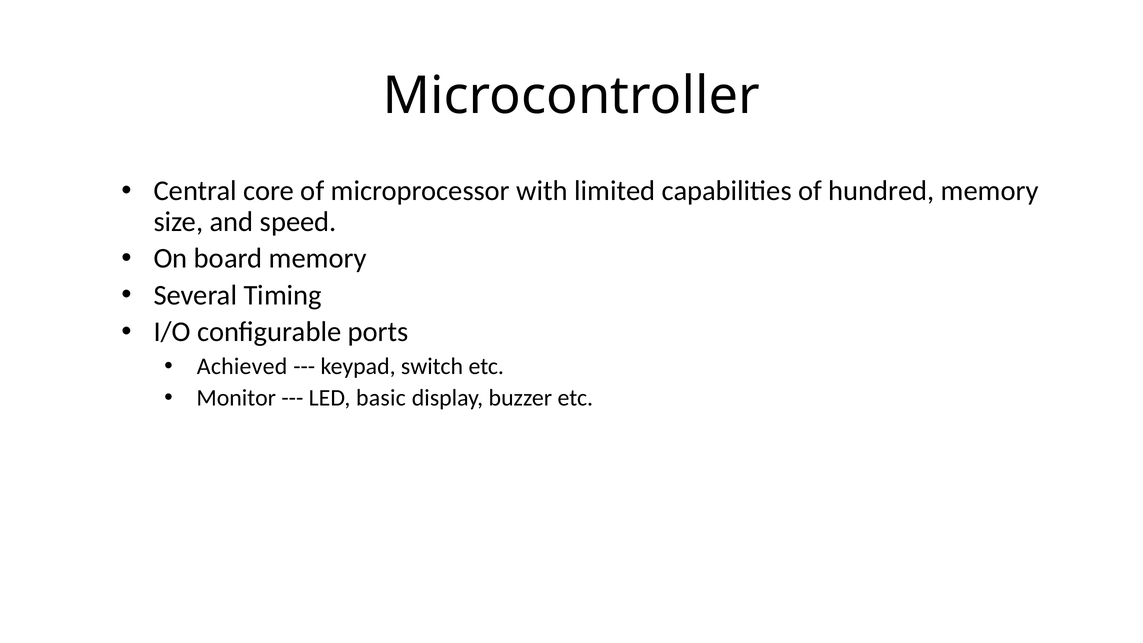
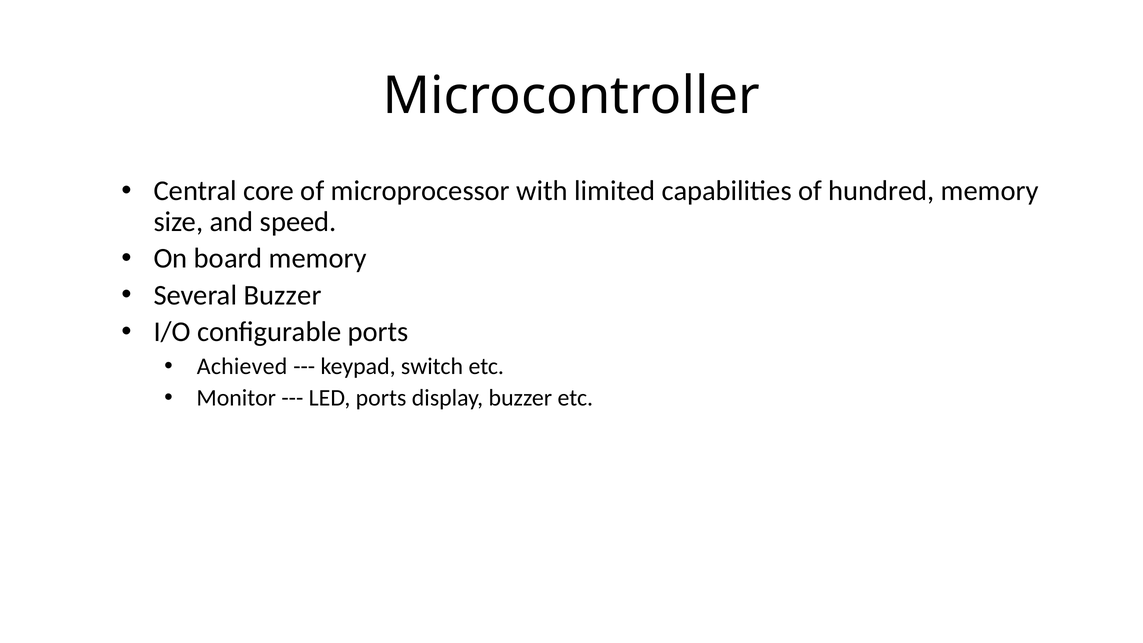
Several Timing: Timing -> Buzzer
LED basic: basic -> ports
